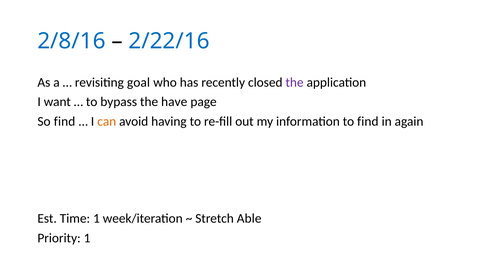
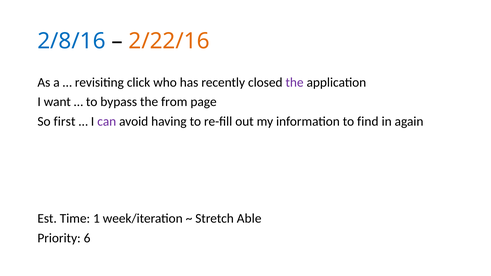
2/22/16 colour: blue -> orange
goal: goal -> click
have: have -> from
So find: find -> first
can colour: orange -> purple
Priority 1: 1 -> 6
